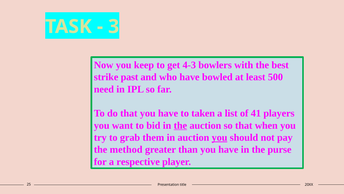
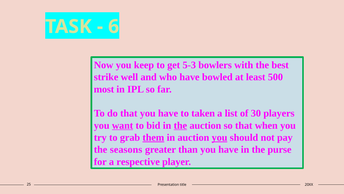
3: 3 -> 6
4-3: 4-3 -> 5-3
past: past -> well
need: need -> most
41: 41 -> 30
want underline: none -> present
them underline: none -> present
method: method -> seasons
